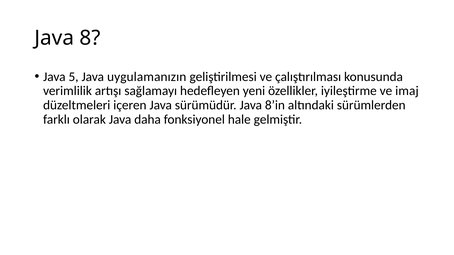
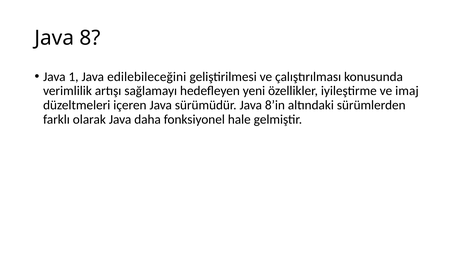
5: 5 -> 1
uygulamanızın: uygulamanızın -> edilebileceğini
